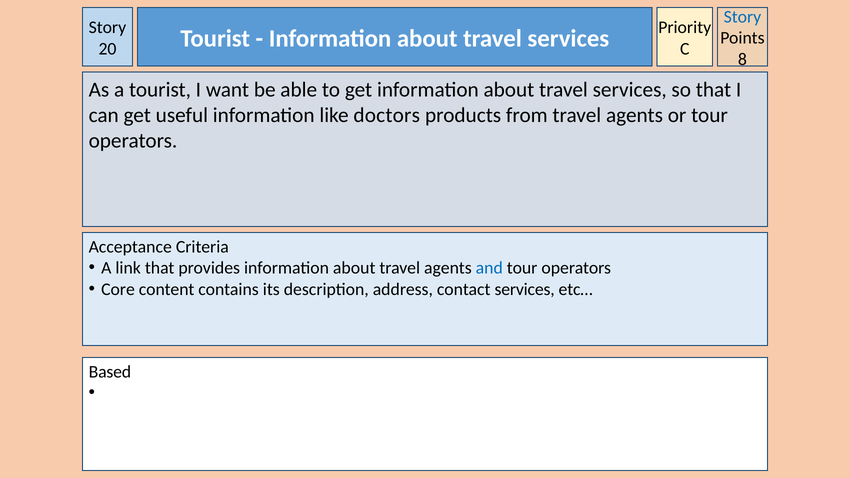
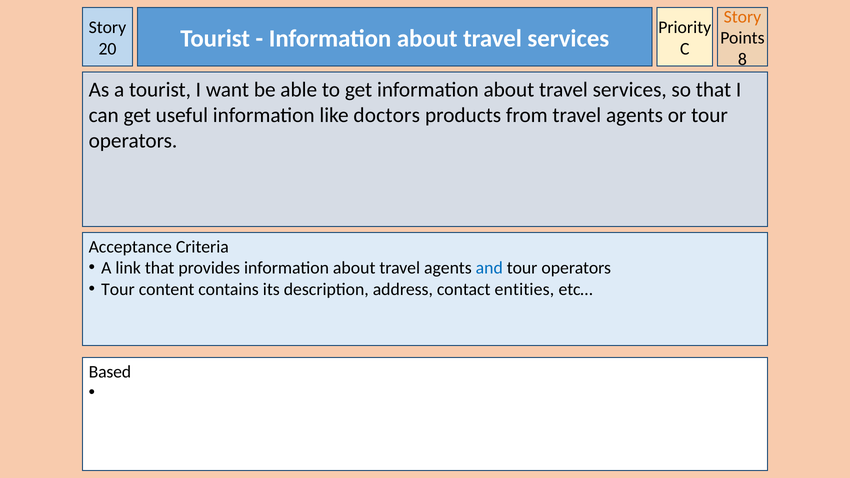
Story at (742, 17) colour: blue -> orange
Core at (118, 289): Core -> Tour
contact services: services -> entities
